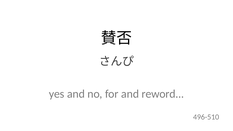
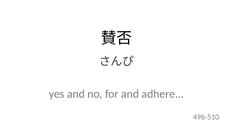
reword: reword -> adhere
